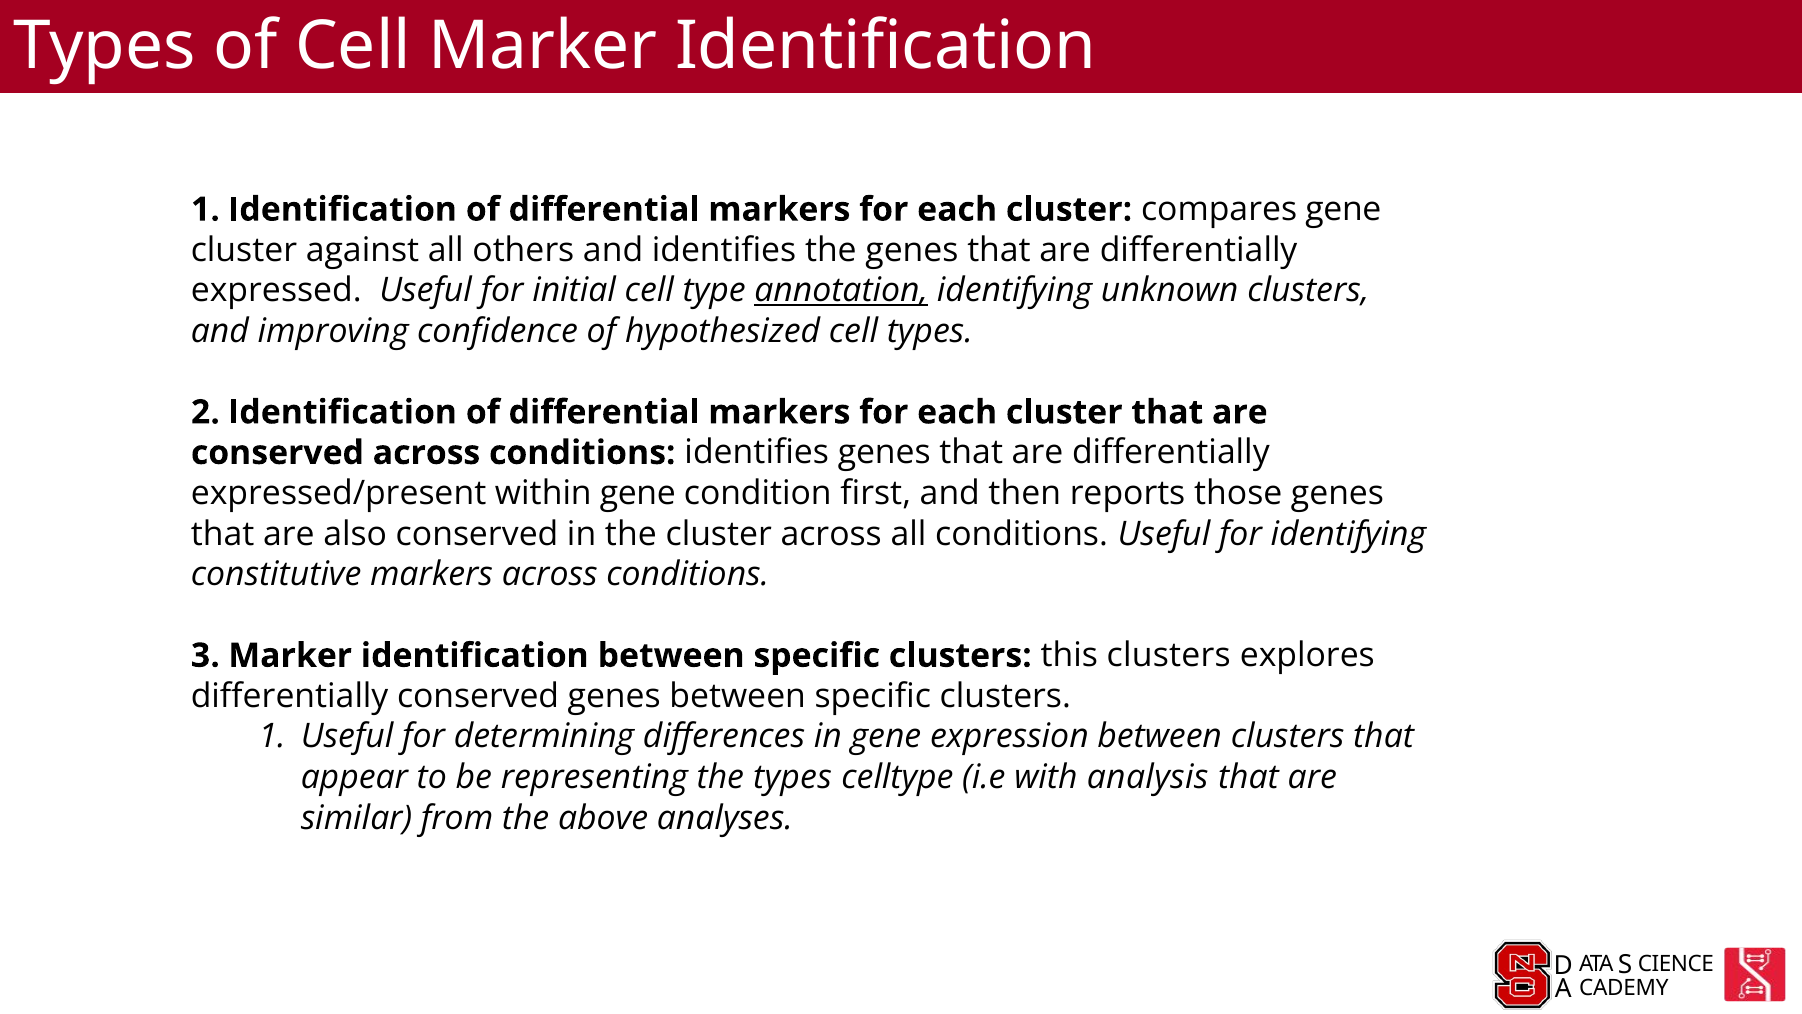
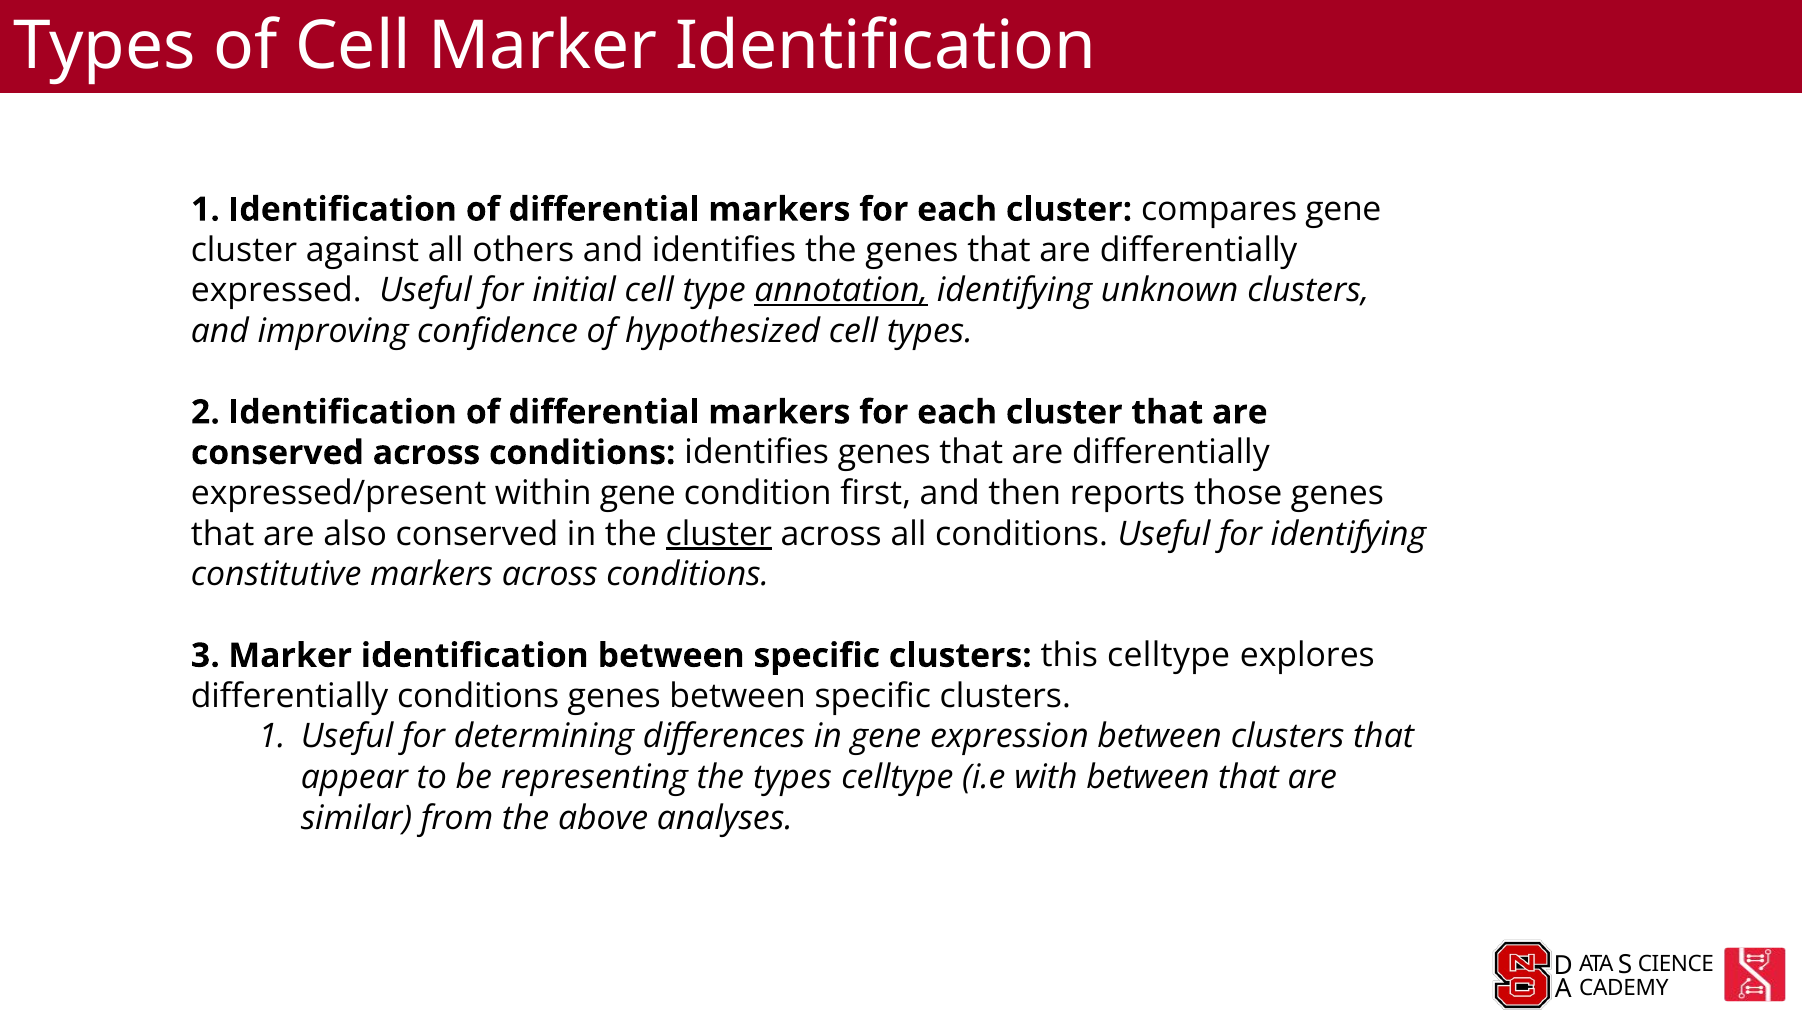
cluster at (719, 534) underline: none -> present
this clusters: clusters -> celltype
differentially conserved: conserved -> conditions
with analysis: analysis -> between
